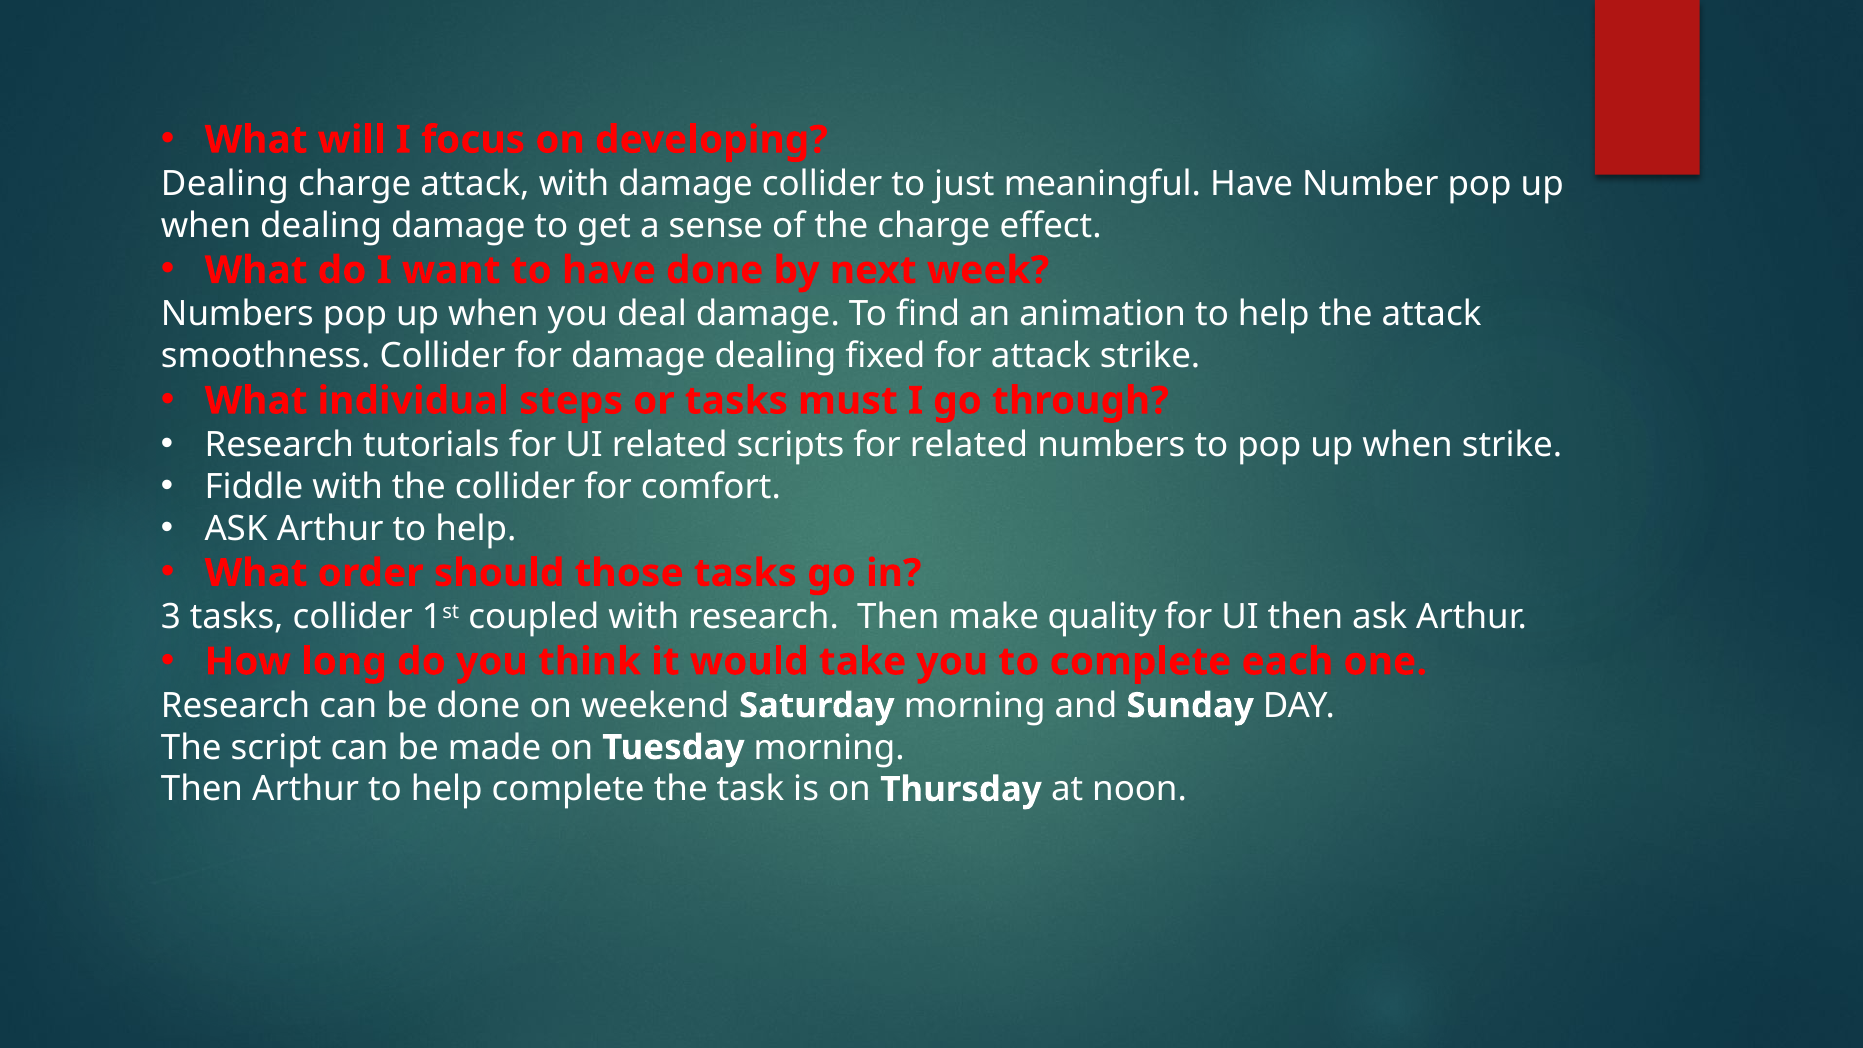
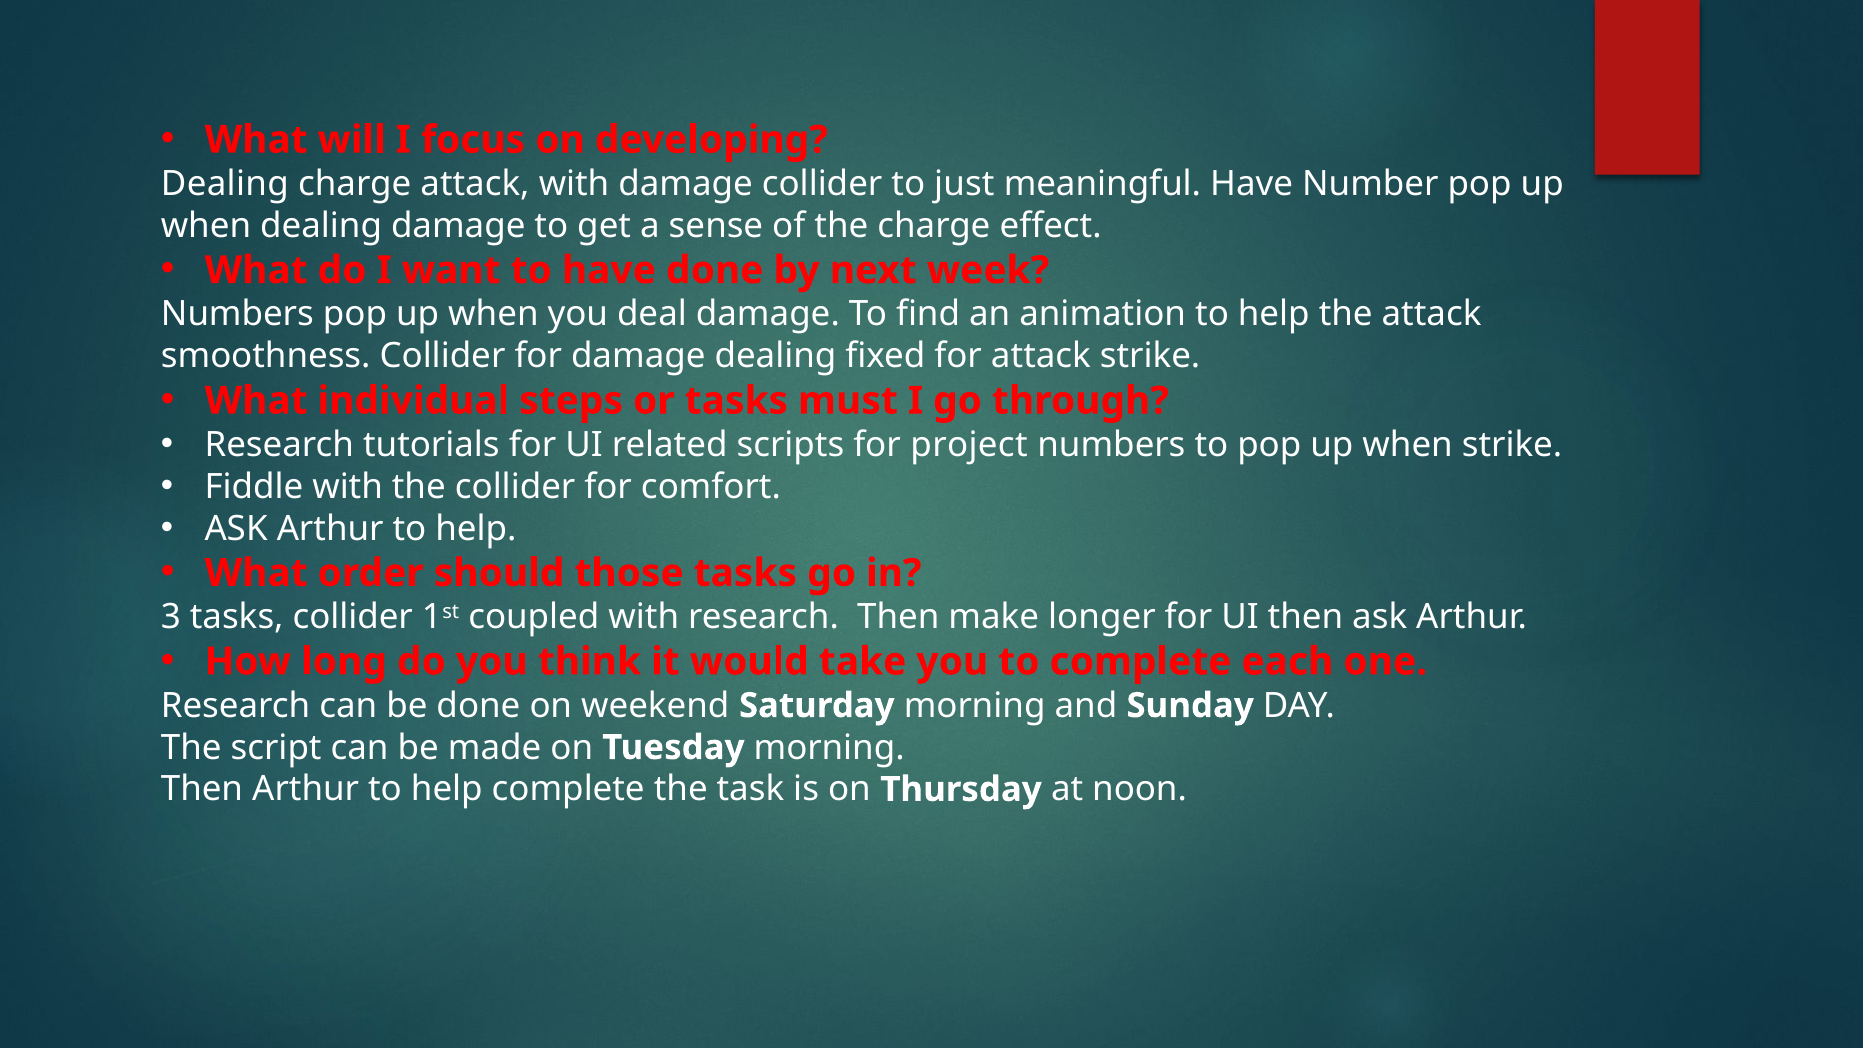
for related: related -> project
quality: quality -> longer
